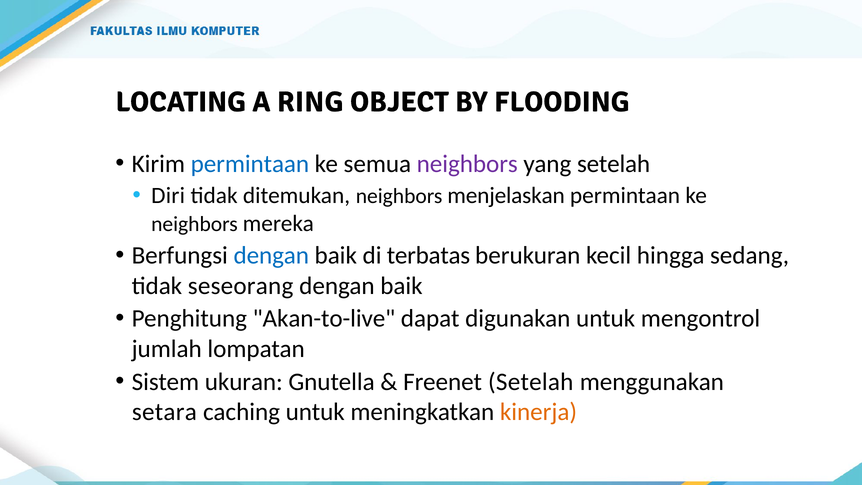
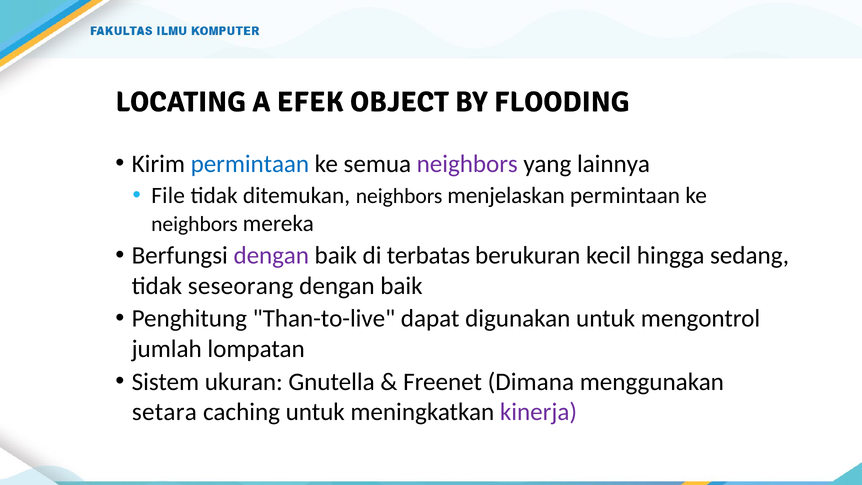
RING: RING -> EFEK
yang setelah: setelah -> lainnya
Diri: Diri -> File
dengan at (271, 256) colour: blue -> purple
Akan-to-live: Akan-to-live -> Than-to-live
Freenet Setelah: Setelah -> Dimana
kinerja colour: orange -> purple
